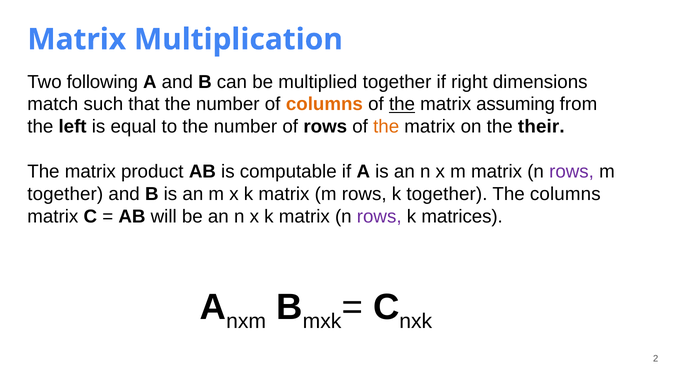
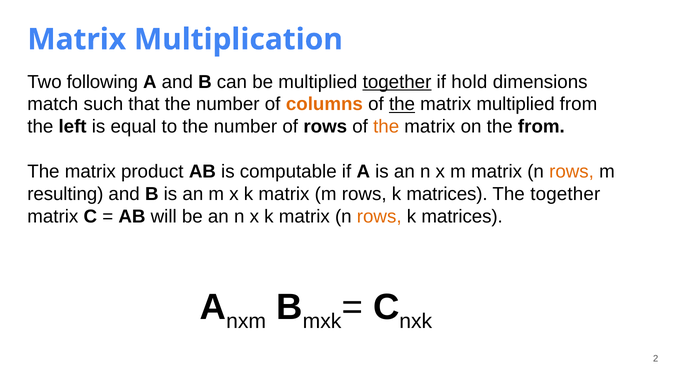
together at (397, 82) underline: none -> present
right: right -> hold
matrix assuming: assuming -> multiplied
the their: their -> from
rows at (572, 172) colour: purple -> orange
together at (65, 194): together -> resulting
m rows k together: together -> matrices
The columns: columns -> together
rows at (379, 217) colour: purple -> orange
